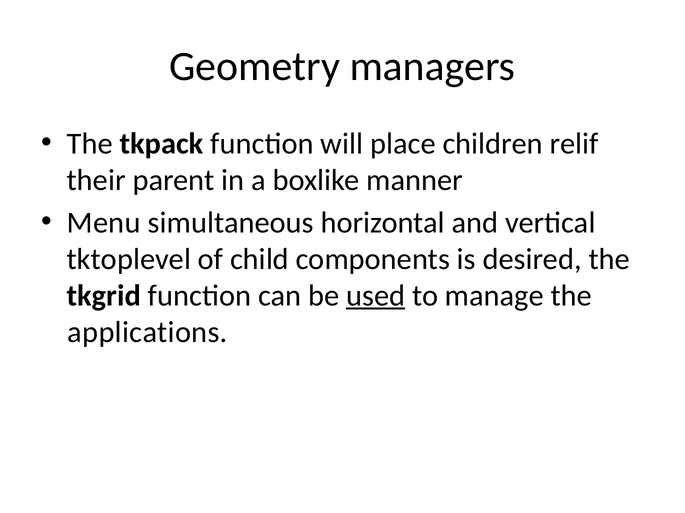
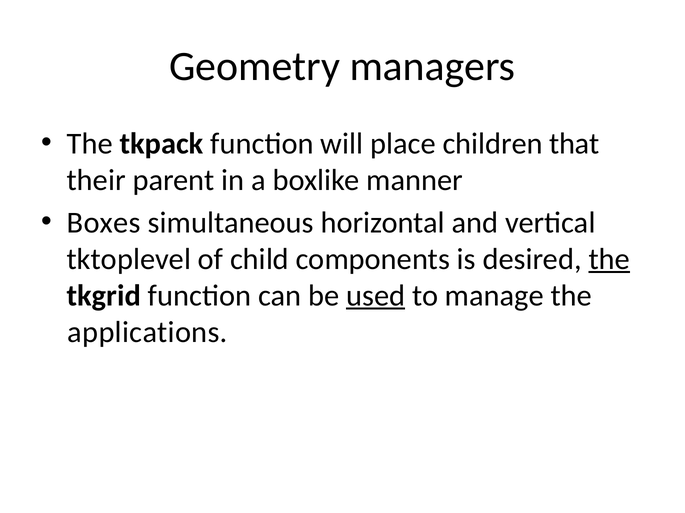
relif: relif -> that
Menu: Menu -> Boxes
the at (609, 259) underline: none -> present
